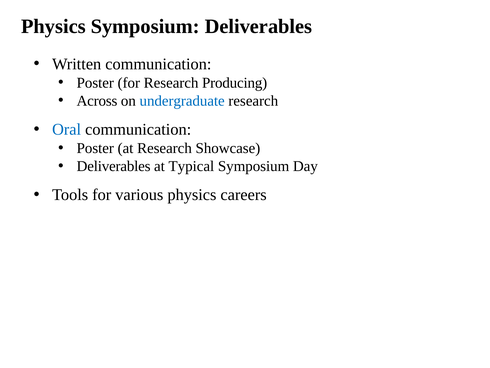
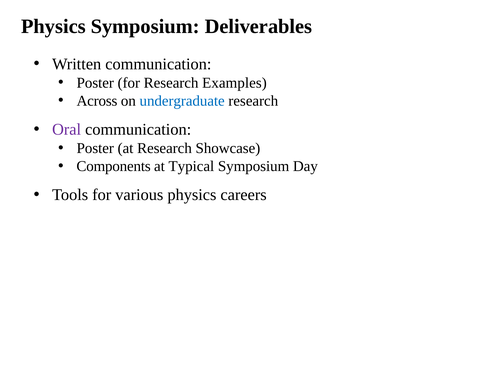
Producing: Producing -> Examples
Oral colour: blue -> purple
Deliverables at (114, 166): Deliverables -> Components
